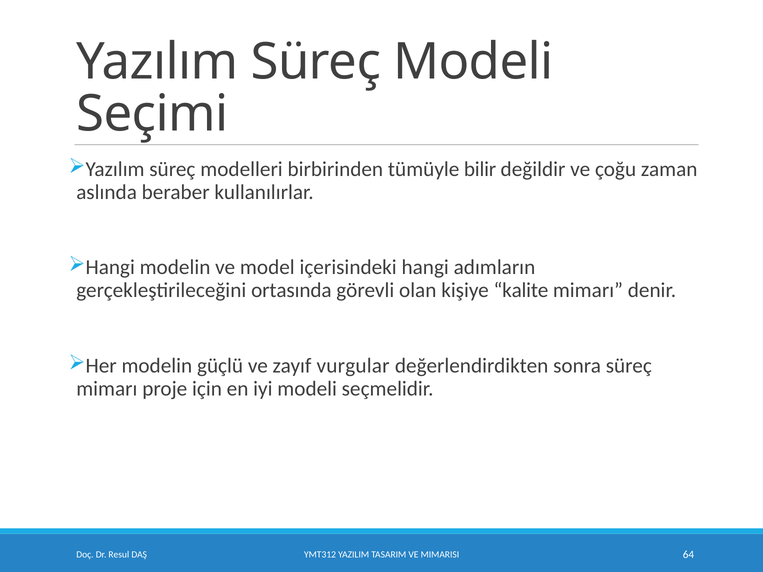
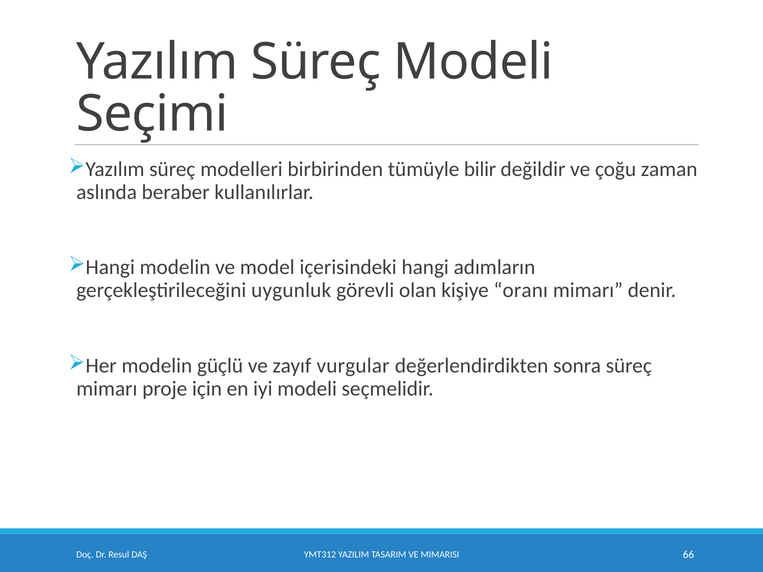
ortasında: ortasında -> uygunluk
kalite: kalite -> oranı
64: 64 -> 66
